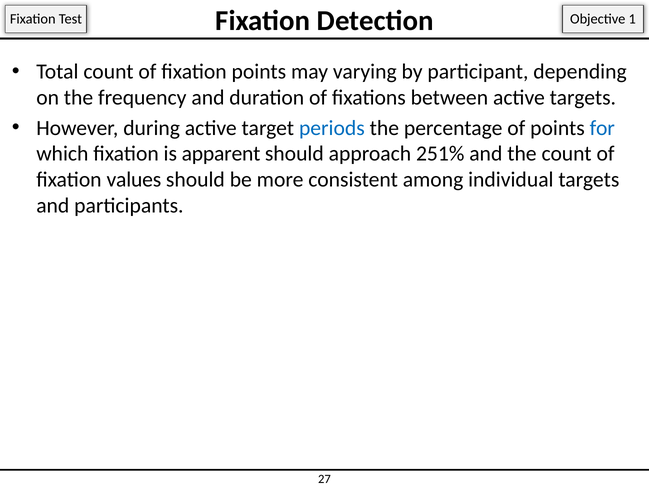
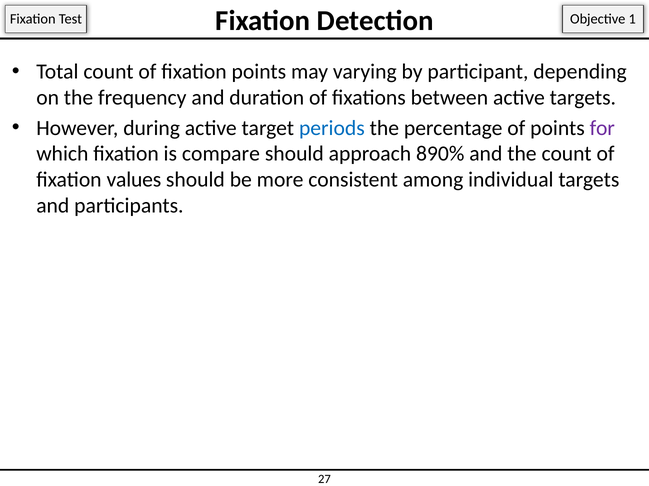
for colour: blue -> purple
apparent: apparent -> compare
251%: 251% -> 890%
